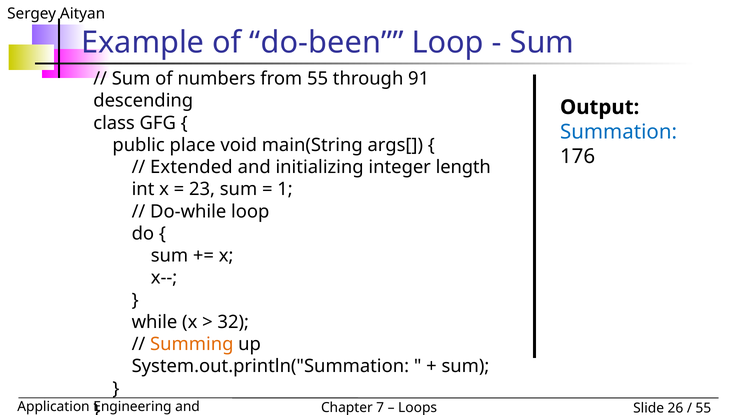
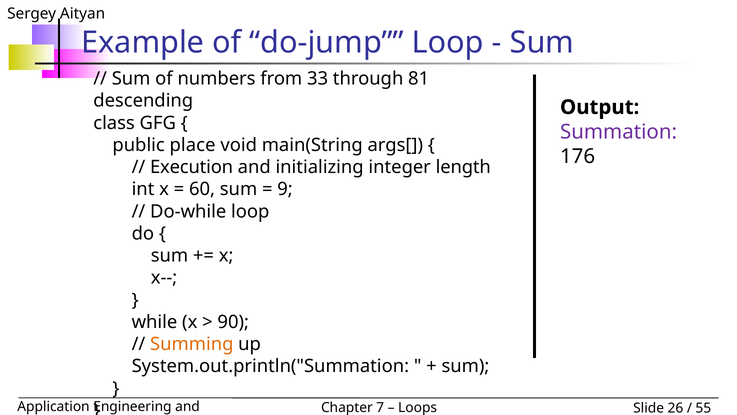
do-been: do-been -> do-jump
from 55: 55 -> 33
91: 91 -> 81
Summation colour: blue -> purple
Extended: Extended -> Execution
23: 23 -> 60
1: 1 -> 9
32: 32 -> 90
